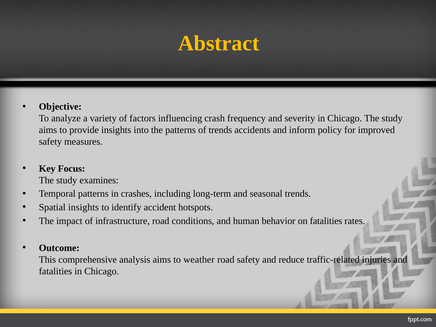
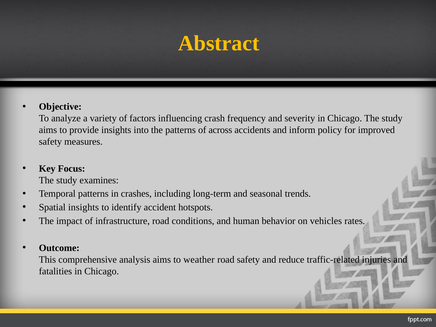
of trends: trends -> across
on fatalities: fatalities -> vehicles
